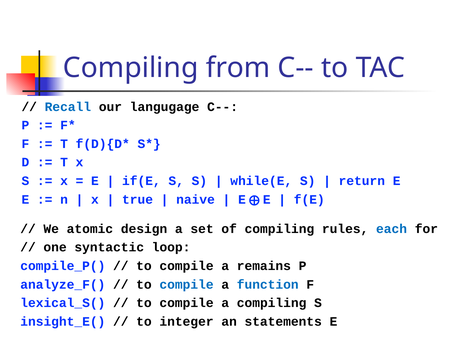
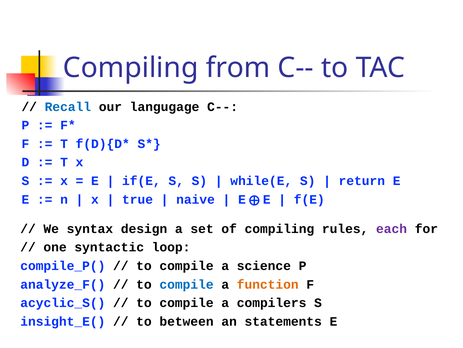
atomic: atomic -> syntax
each colour: blue -> purple
remains: remains -> science
function colour: blue -> orange
lexical_S(: lexical_S( -> acyclic_S(
a compiling: compiling -> compilers
integer: integer -> between
